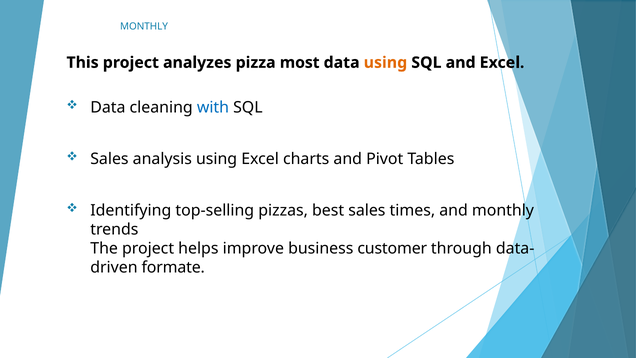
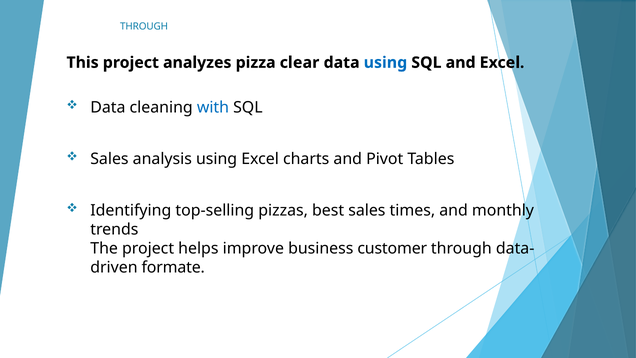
MONTHLY at (144, 27): MONTHLY -> THROUGH
most: most -> clear
using at (385, 63) colour: orange -> blue
